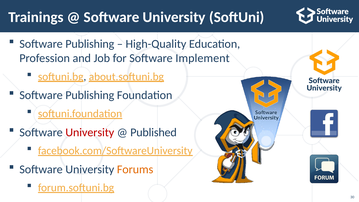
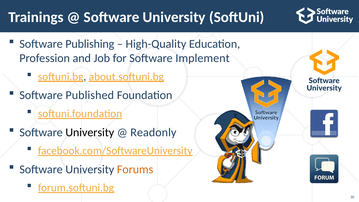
Publishing at (90, 95): Publishing -> Published
University at (90, 132) colour: red -> black
Published: Published -> Readonly
